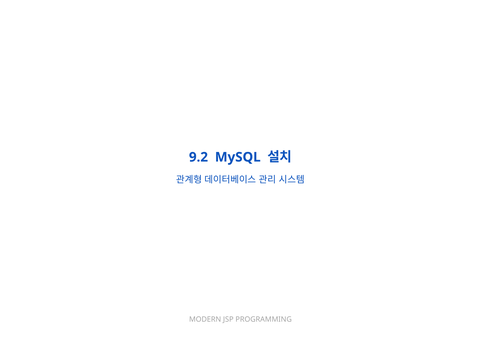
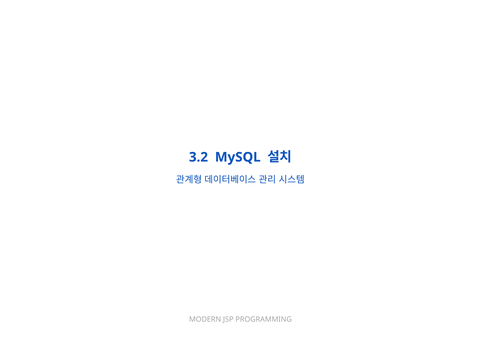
9.2: 9.2 -> 3.2
